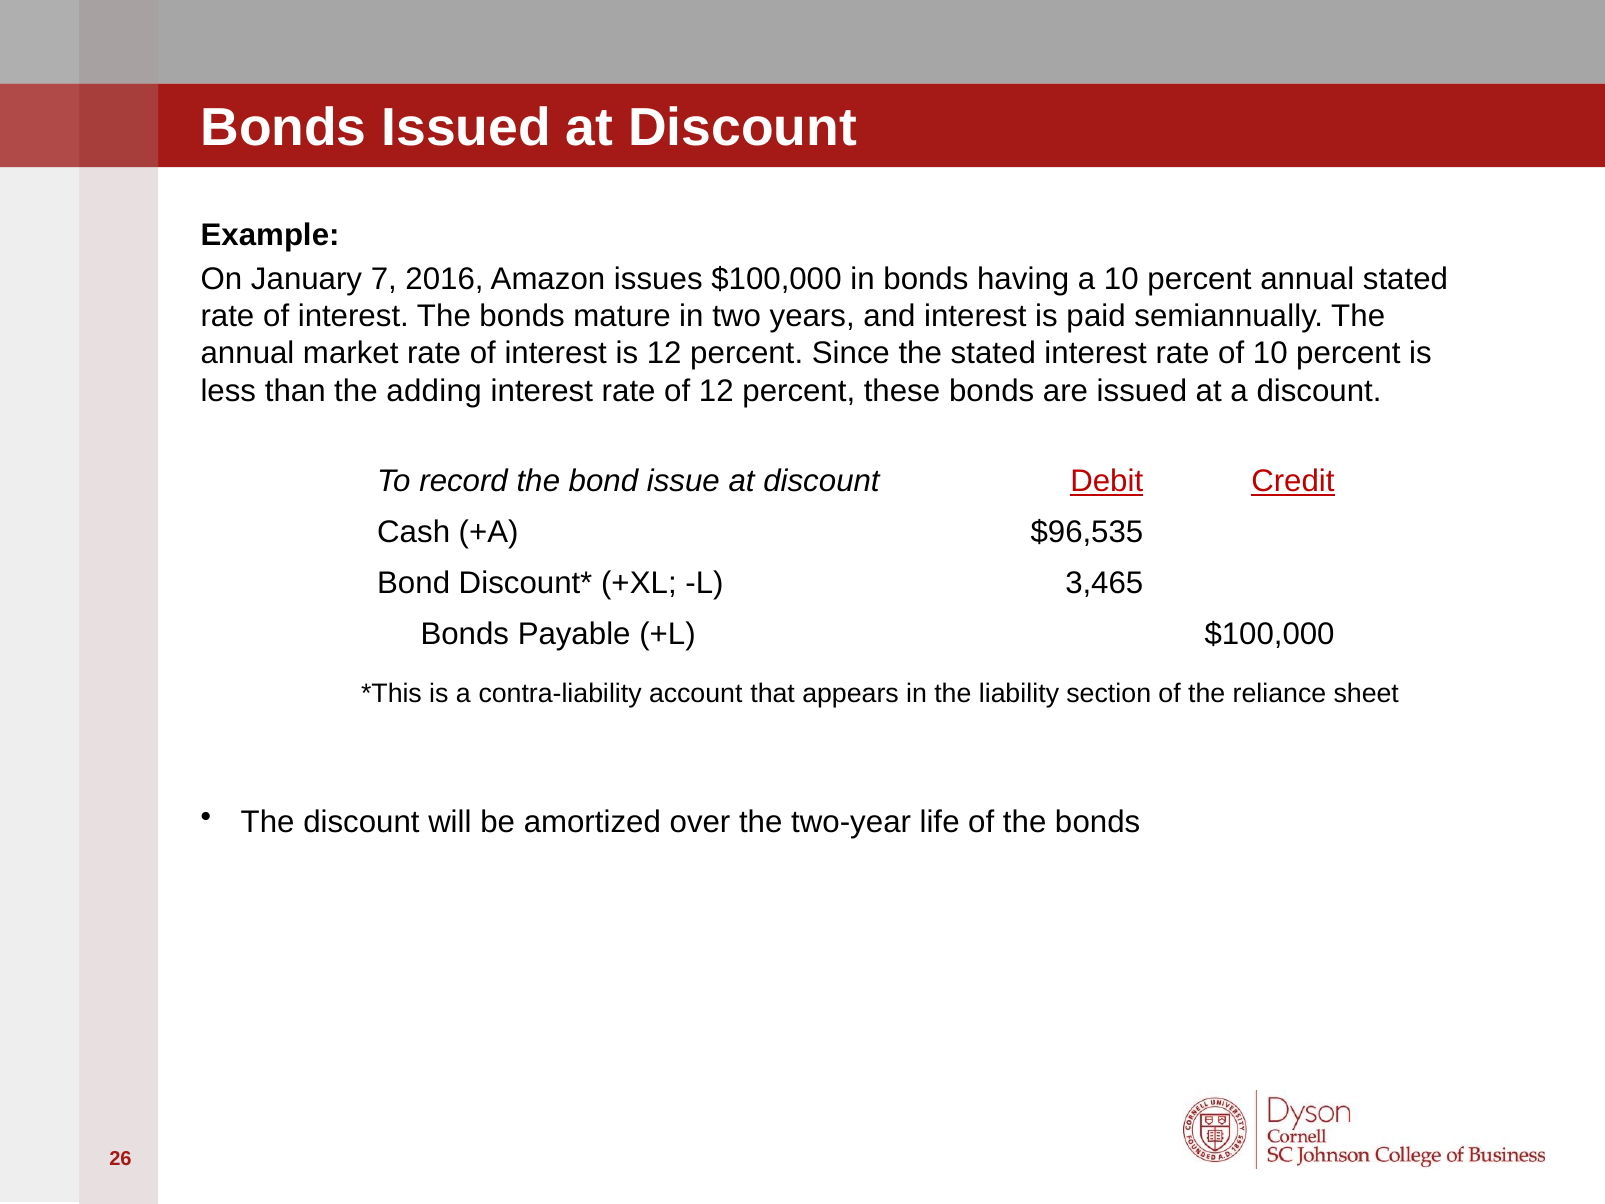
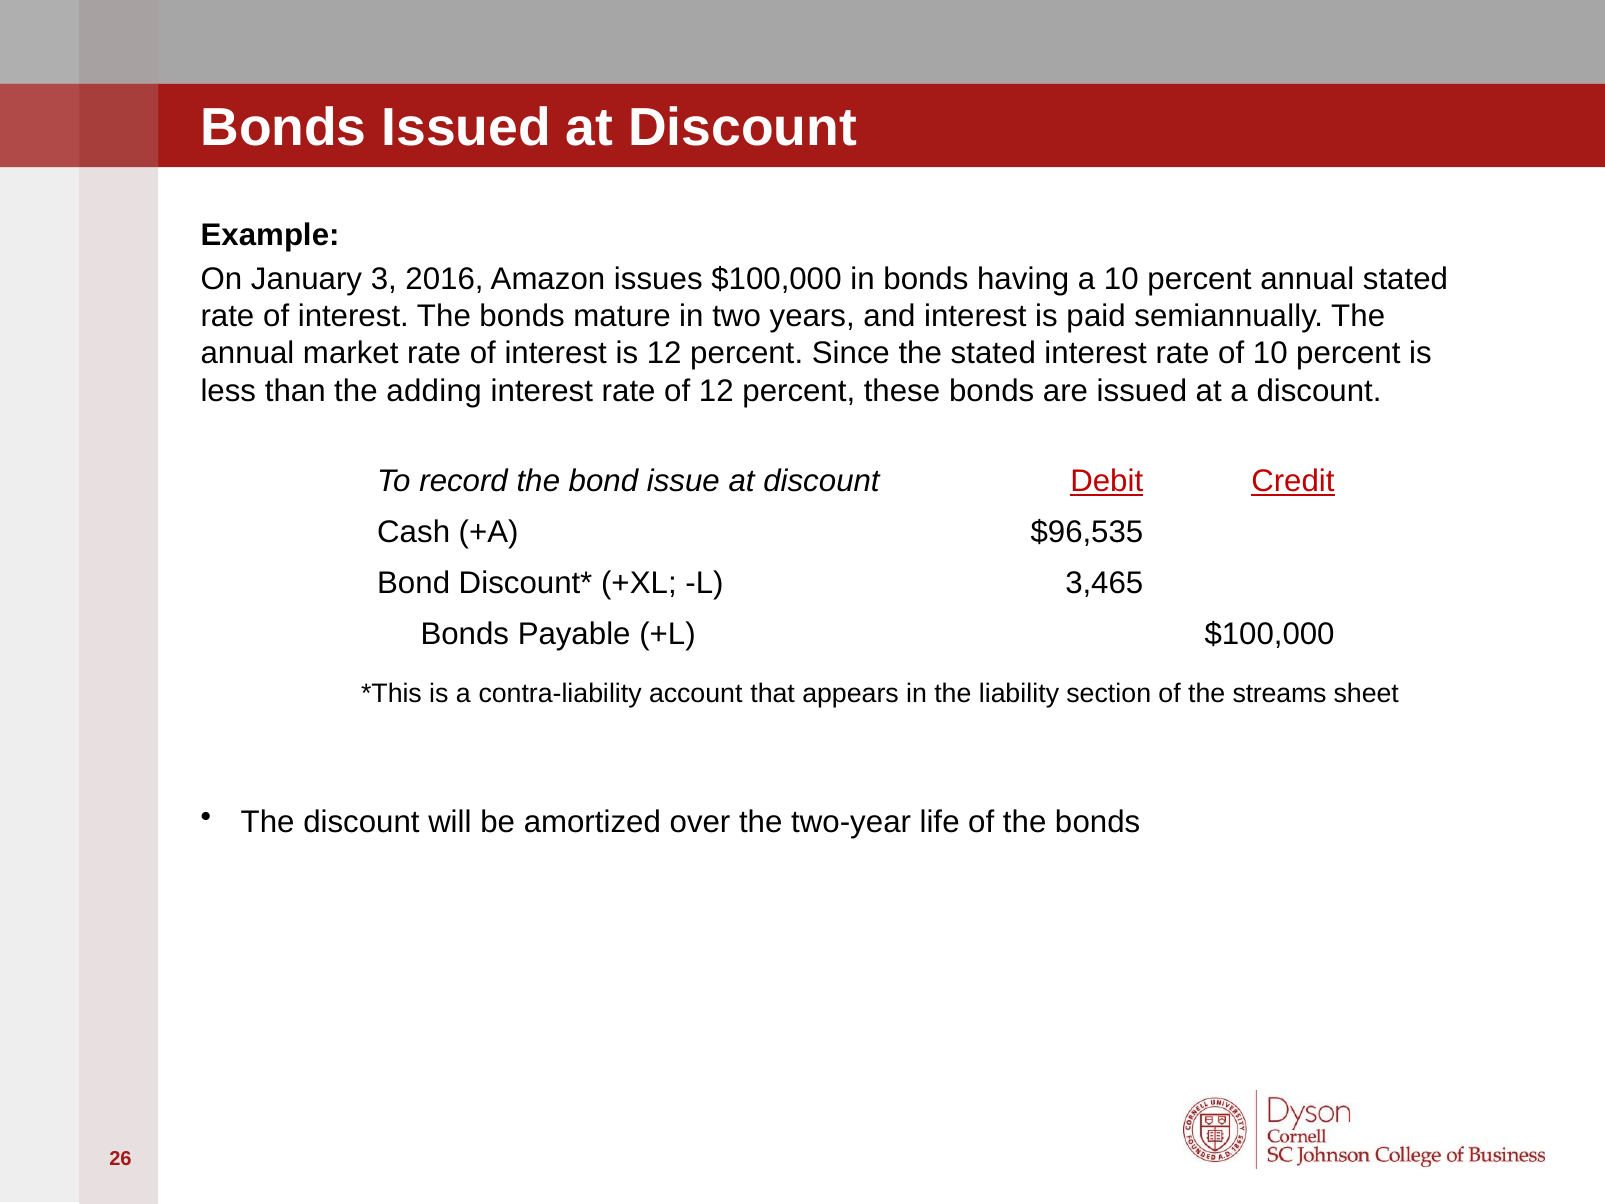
7: 7 -> 3
reliance: reliance -> streams
